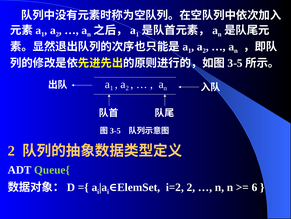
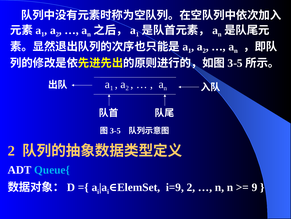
Queue{ colour: light green -> light blue
i=2: i=2 -> i=9
6: 6 -> 9
